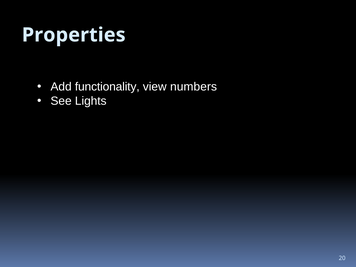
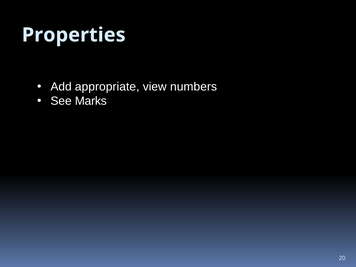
functionality: functionality -> appropriate
Lights: Lights -> Marks
